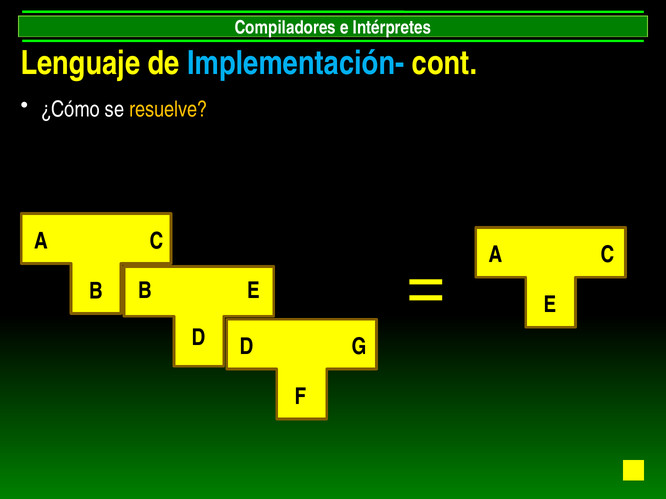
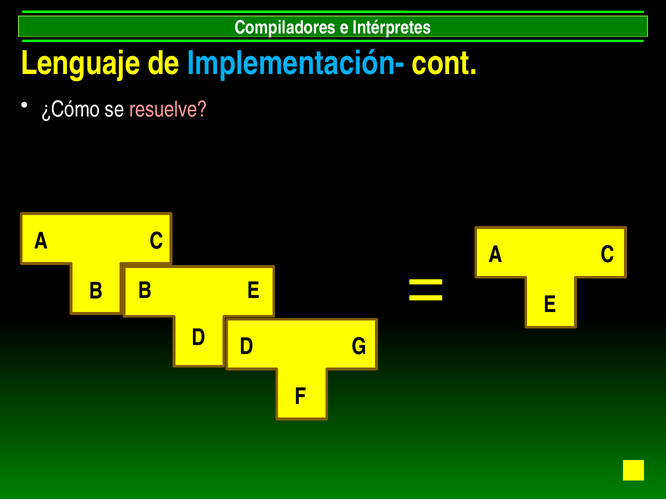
resuelve colour: yellow -> pink
